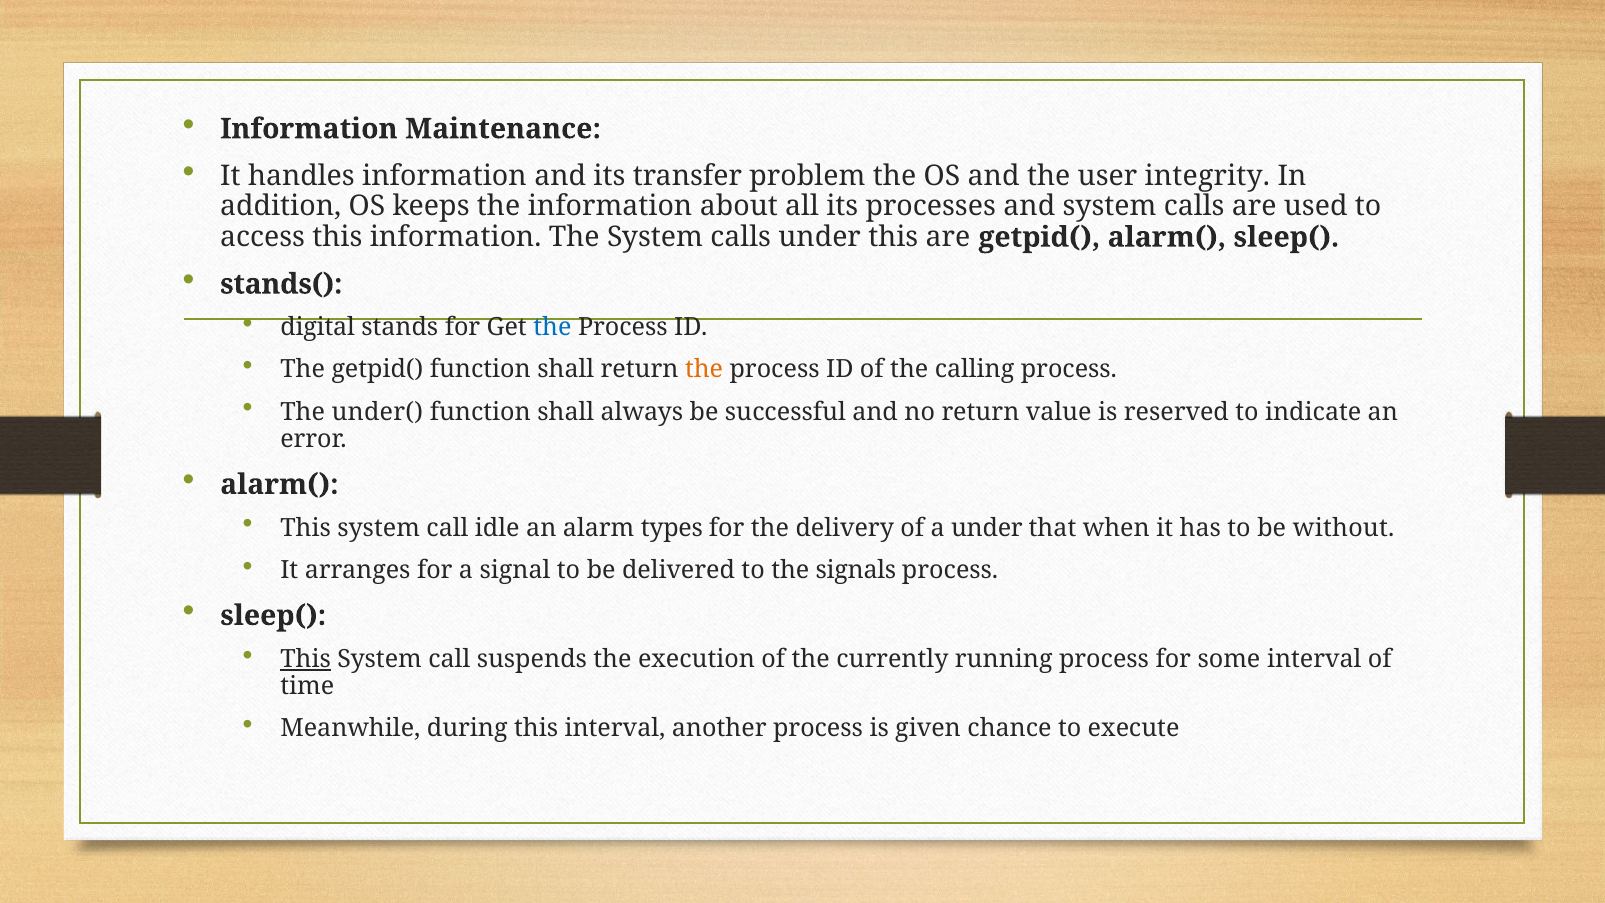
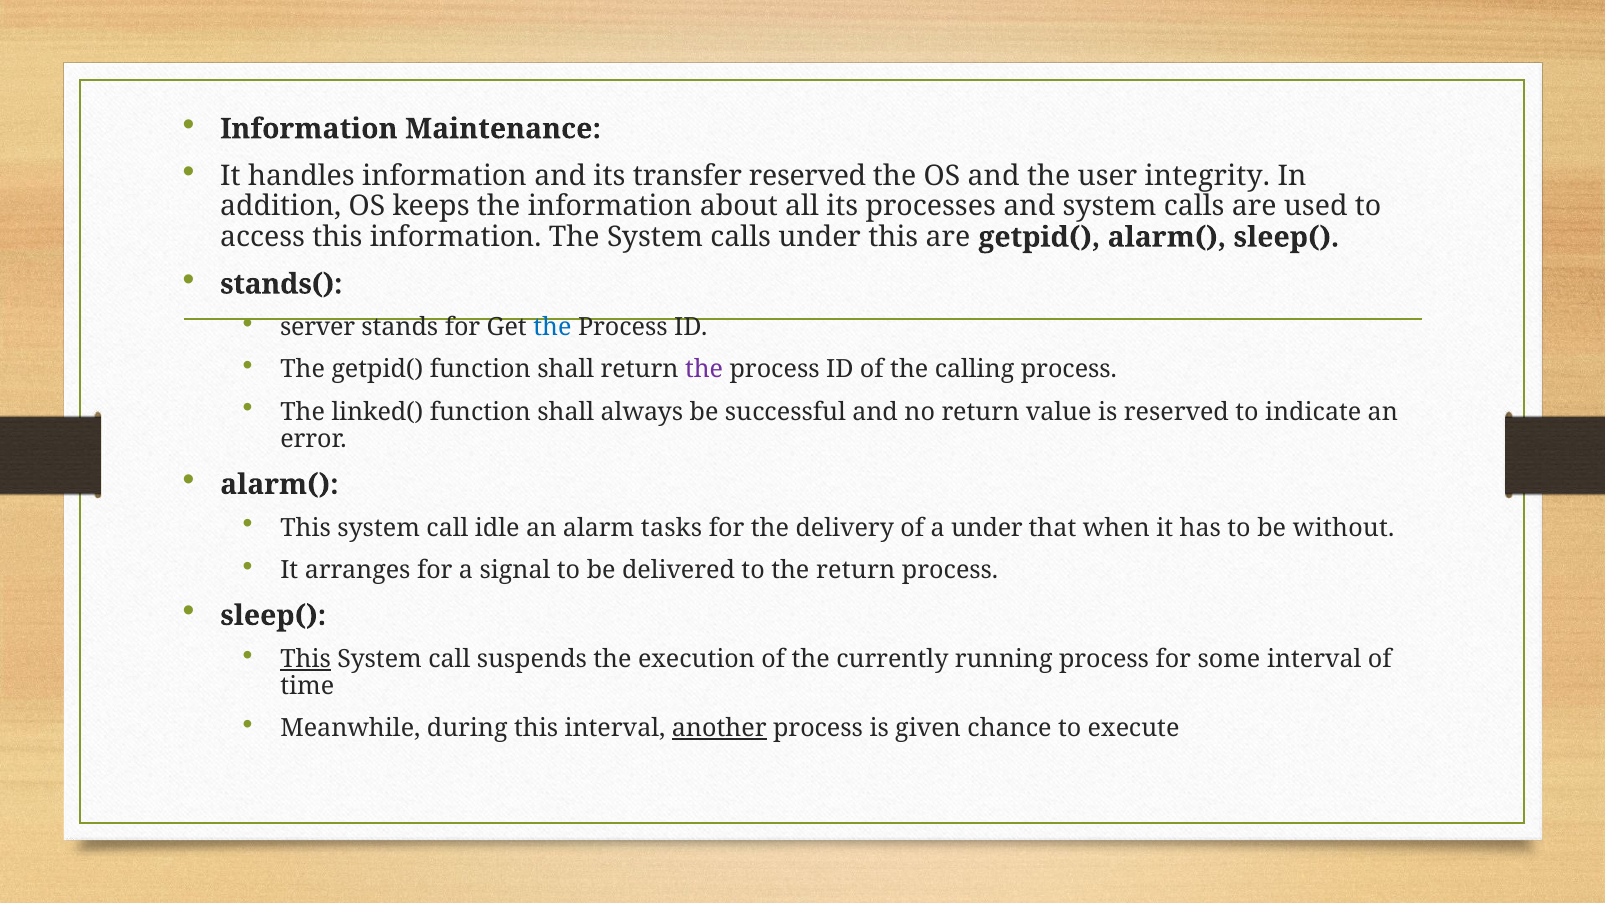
transfer problem: problem -> reserved
digital: digital -> server
the at (704, 370) colour: orange -> purple
under(: under( -> linked(
types: types -> tasks
the signals: signals -> return
another underline: none -> present
